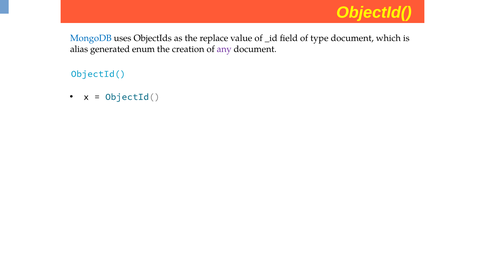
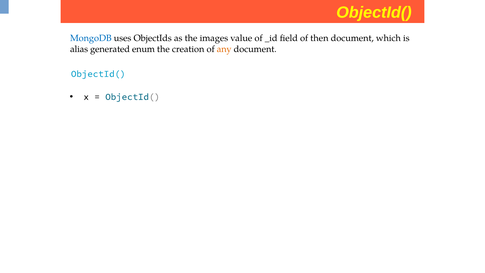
replace: replace -> images
type: type -> then
any colour: purple -> orange
